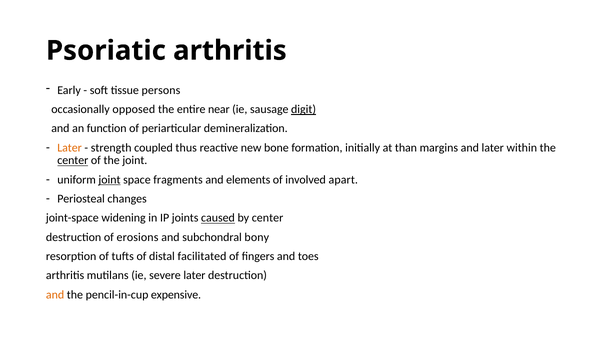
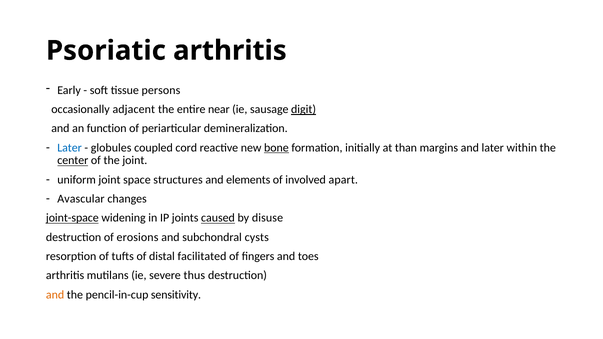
opposed: opposed -> adjacent
Later at (70, 148) colour: orange -> blue
strength: strength -> globules
thus: thus -> cord
bone underline: none -> present
joint at (109, 180) underline: present -> none
fragments: fragments -> structures
Periosteal: Periosteal -> Avascular
joint-space underline: none -> present
by center: center -> disuse
bony: bony -> cysts
severe later: later -> thus
expensive: expensive -> sensitivity
